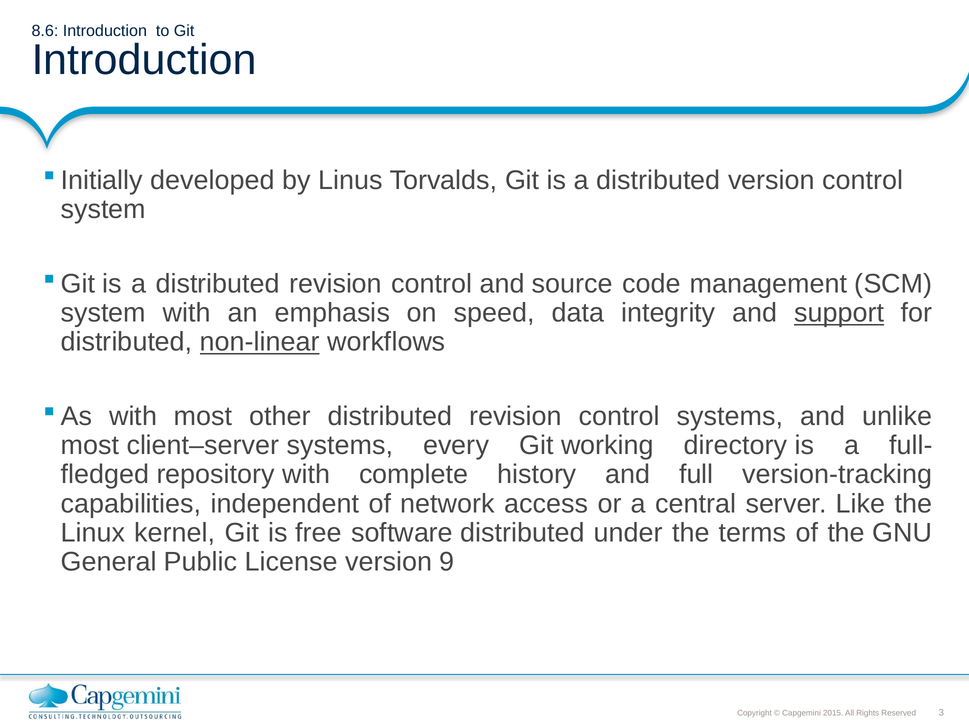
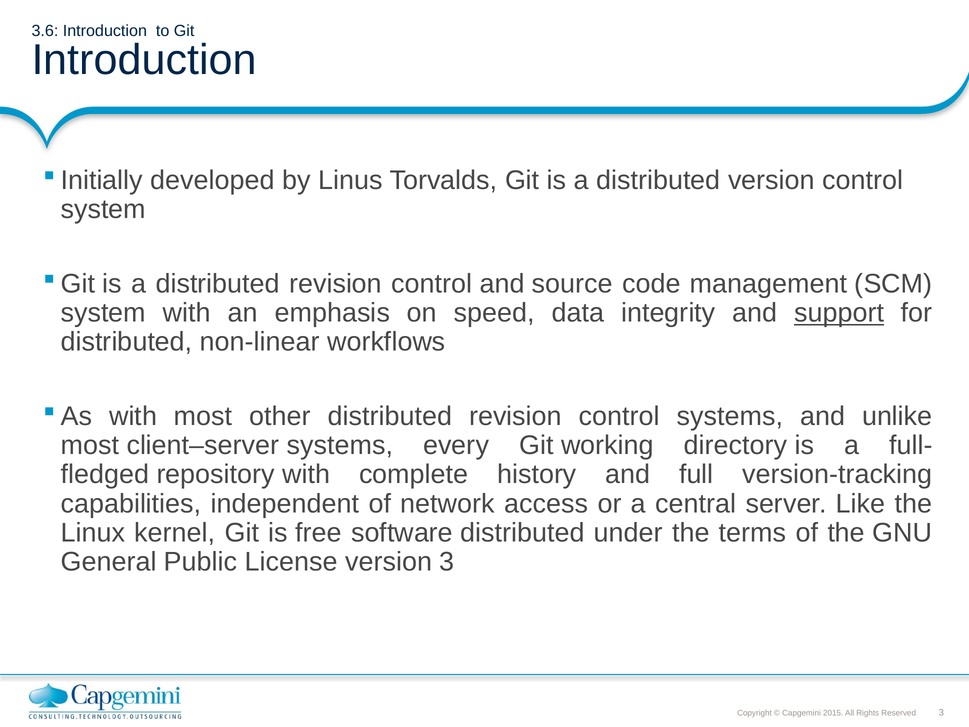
8.6: 8.6 -> 3.6
non-linear underline: present -> none
version 9: 9 -> 3
